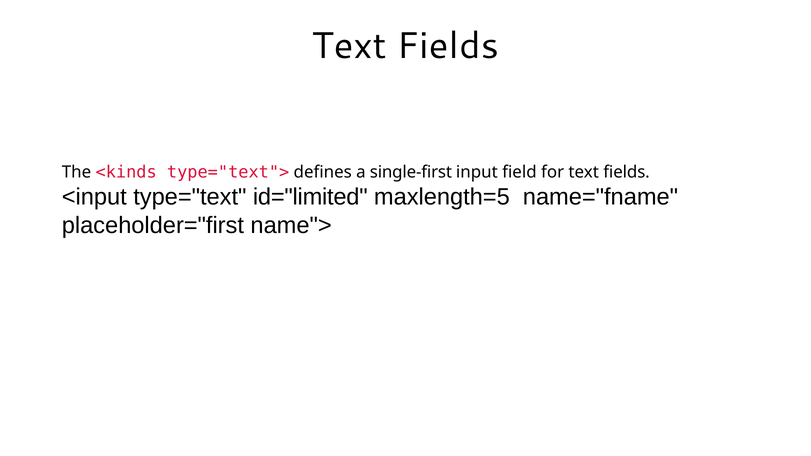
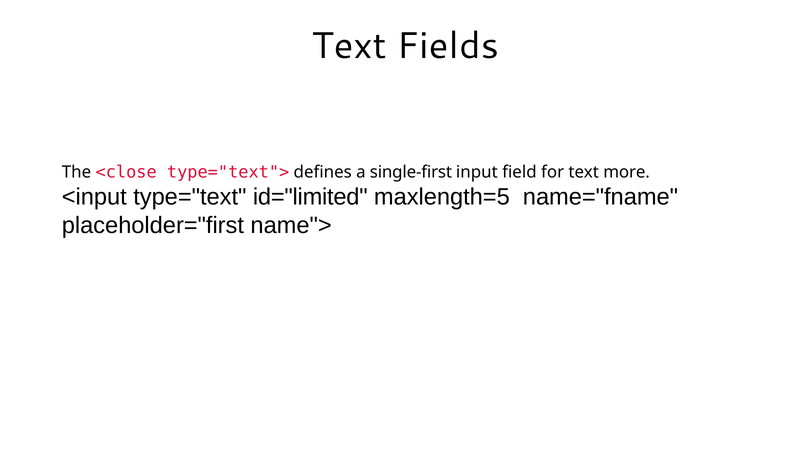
<kinds: <kinds -> <close
for text fields: fields -> more
